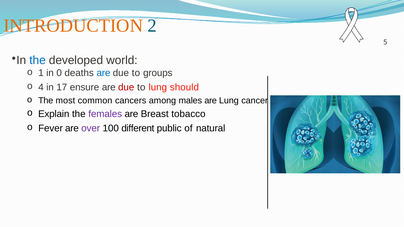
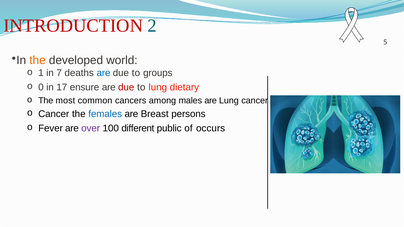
INTRODUCTION colour: orange -> red
the at (38, 60) colour: blue -> orange
0: 0 -> 7
4: 4 -> 0
should: should -> dietary
Explain at (54, 114): Explain -> Cancer
females colour: purple -> blue
tobacco: tobacco -> persons
natural: natural -> occurs
